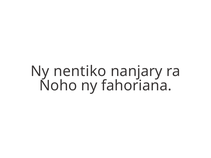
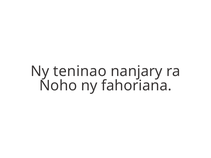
nentiko: nentiko -> teninao
